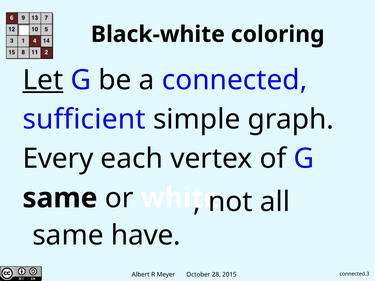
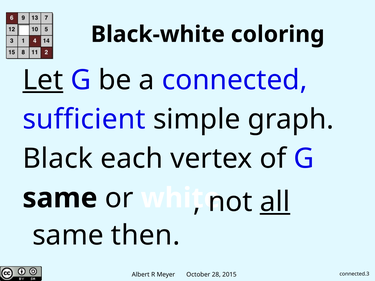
Every: Every -> Black
all underline: none -> present
have: have -> then
